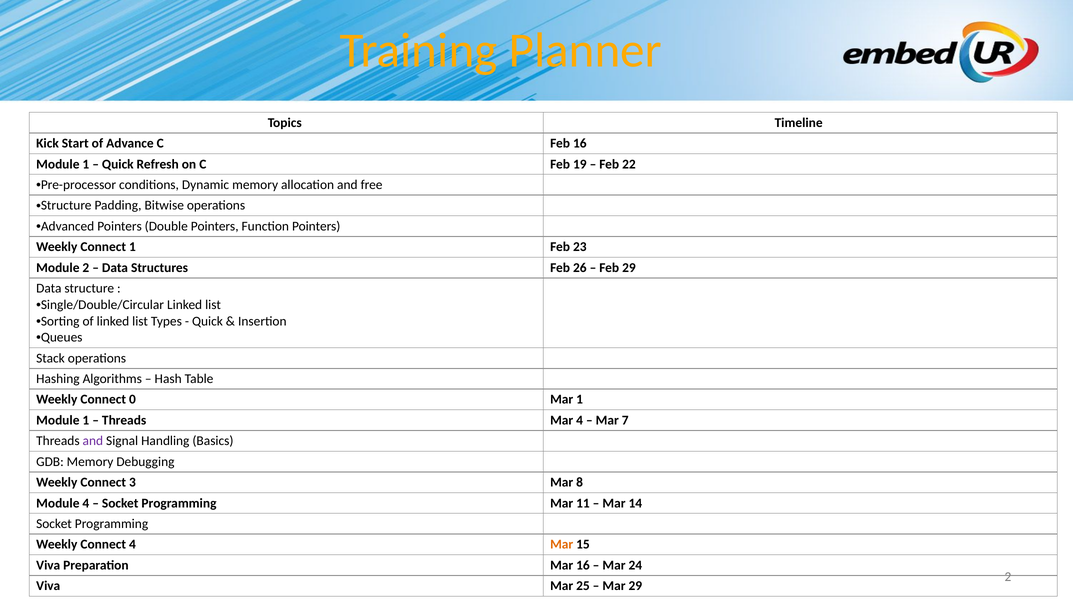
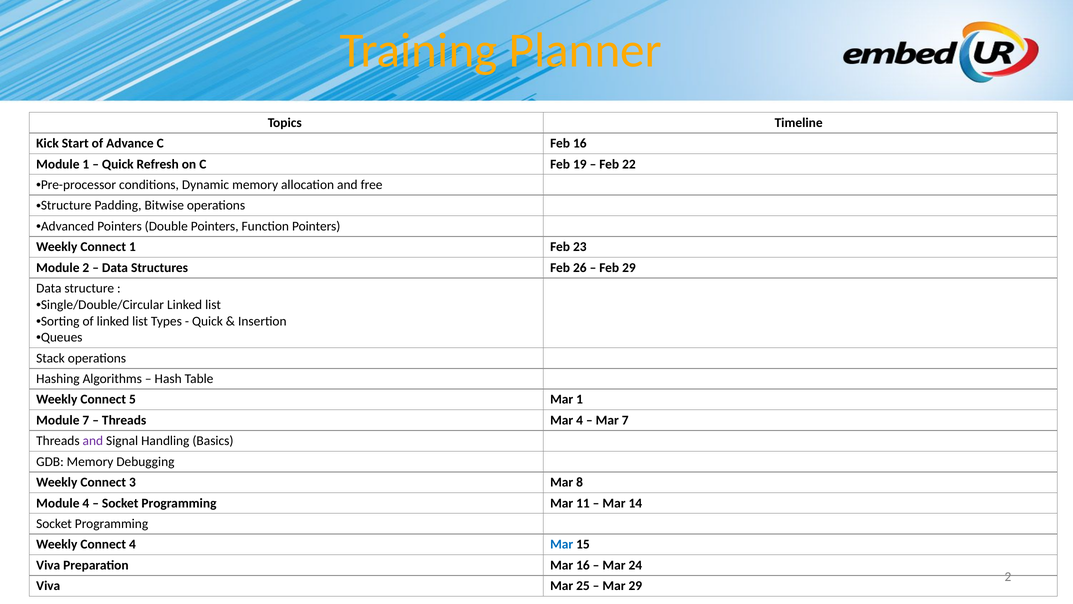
0: 0 -> 5
1 at (86, 420): 1 -> 7
Mar at (562, 544) colour: orange -> blue
